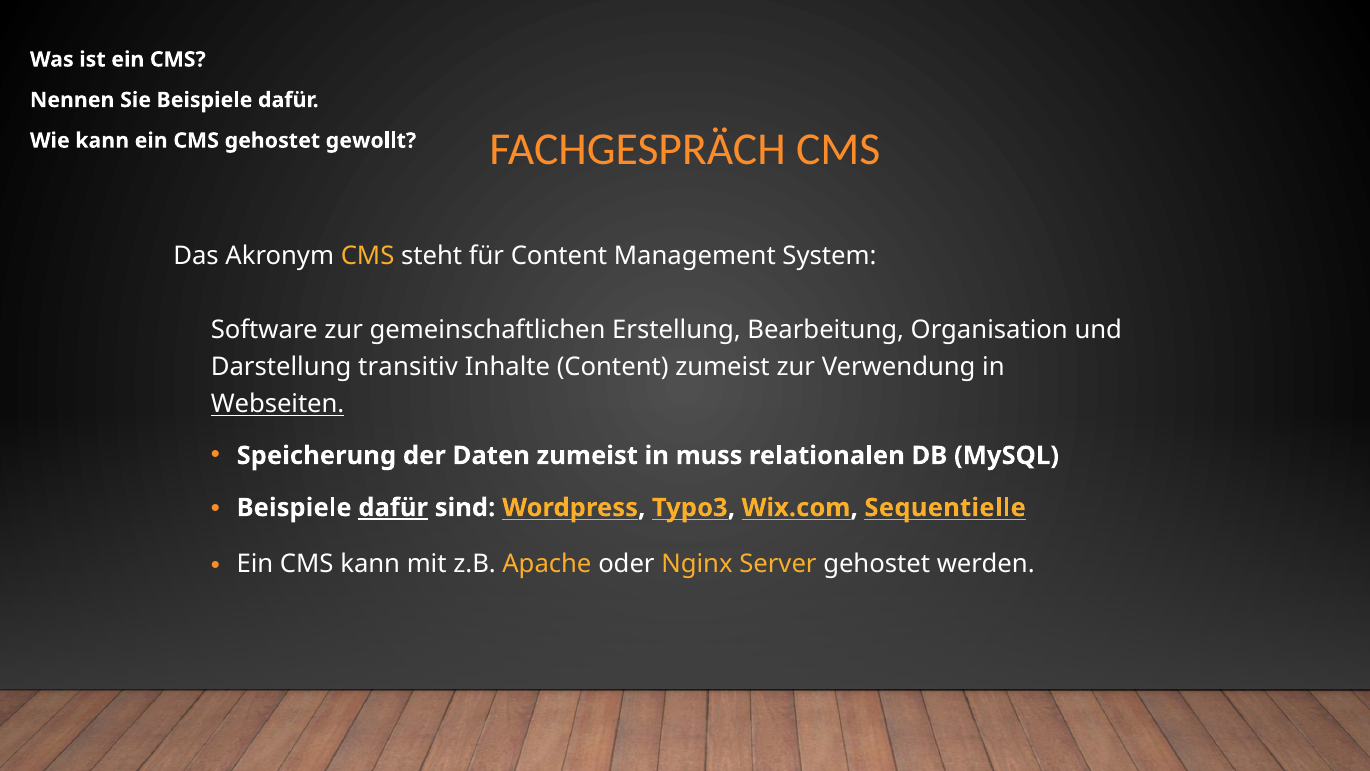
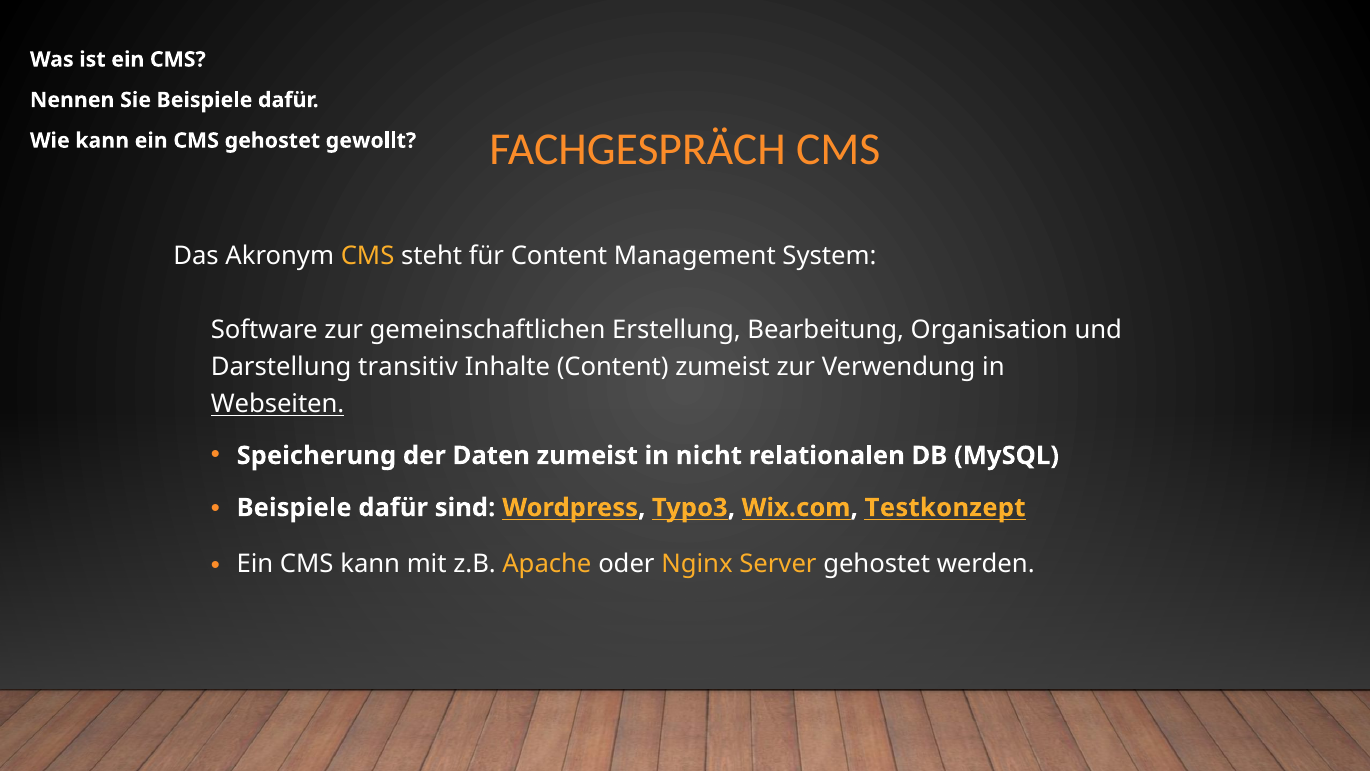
muss: muss -> nicht
dafür at (393, 507) underline: present -> none
Sequentielle: Sequentielle -> Testkonzept
